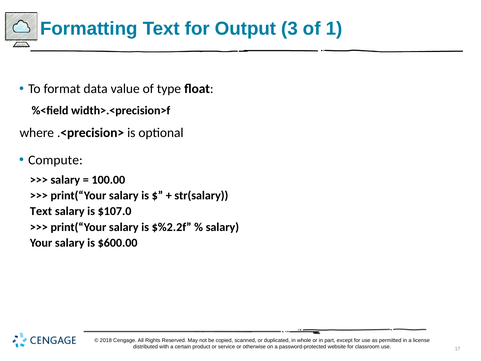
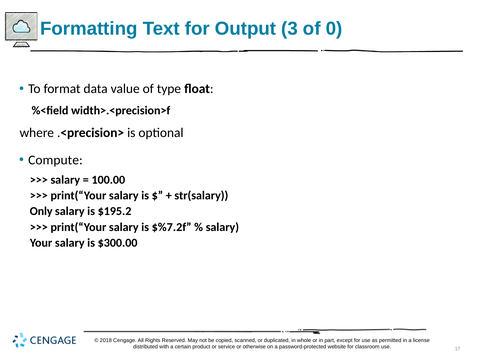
1: 1 -> 0
Text at (41, 211): Text -> Only
$107.0: $107.0 -> $195.2
$%2.2f: $%2.2f -> $%7.2f
$600.00: $600.00 -> $300.00
